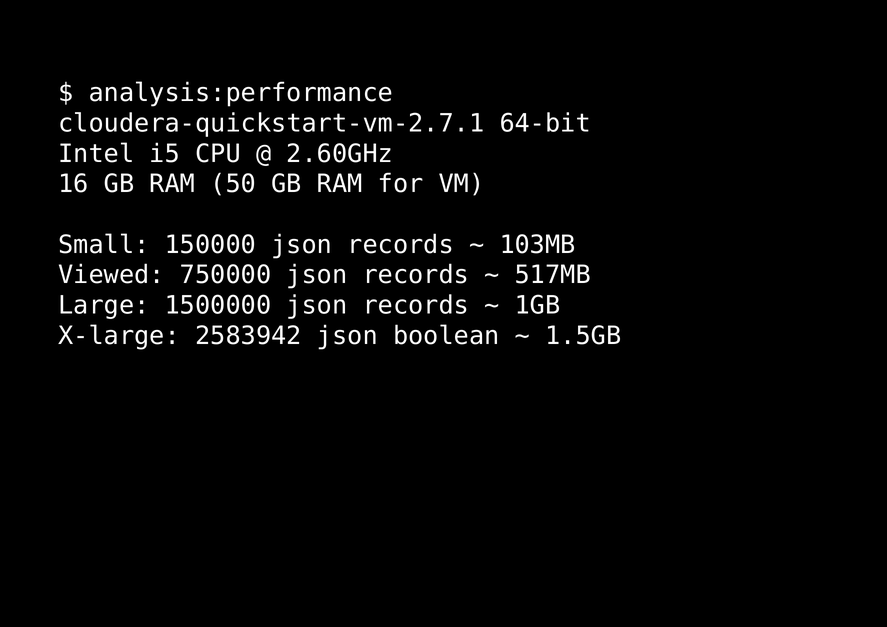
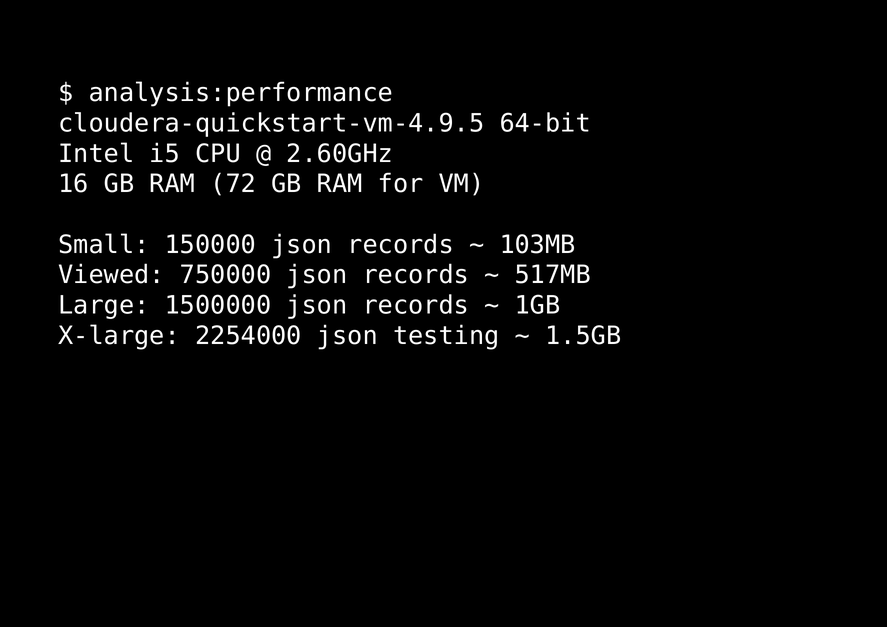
cloudera-quickstart-vm-2.7.1: cloudera-quickstart-vm-2.7.1 -> cloudera-quickstart-vm-4.9.5
50: 50 -> 72
2583942: 2583942 -> 2254000
boolean: boolean -> testing
